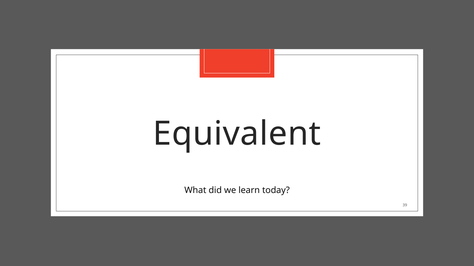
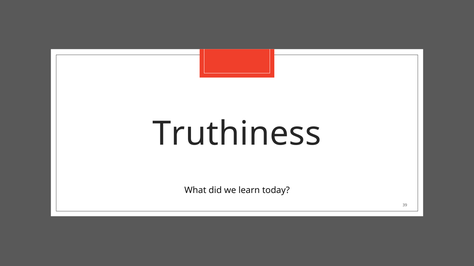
Equivalent: Equivalent -> Truthiness
